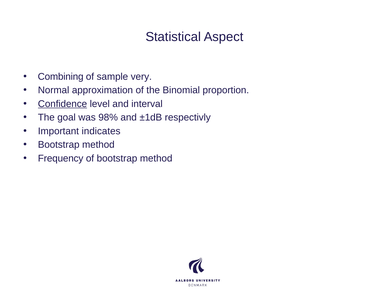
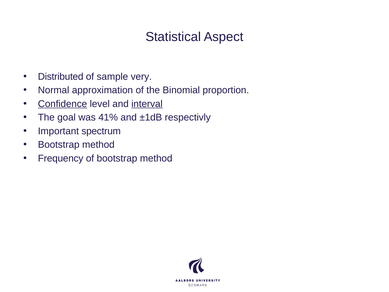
Combining: Combining -> Distributed
interval underline: none -> present
98%: 98% -> 41%
indicates: indicates -> spectrum
